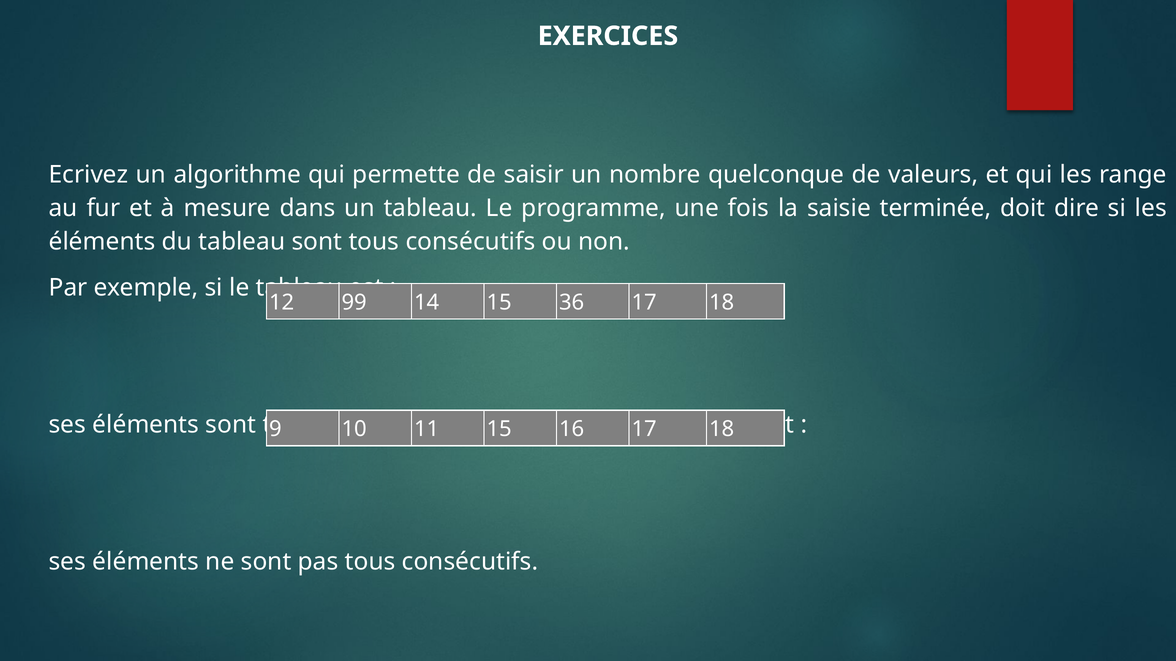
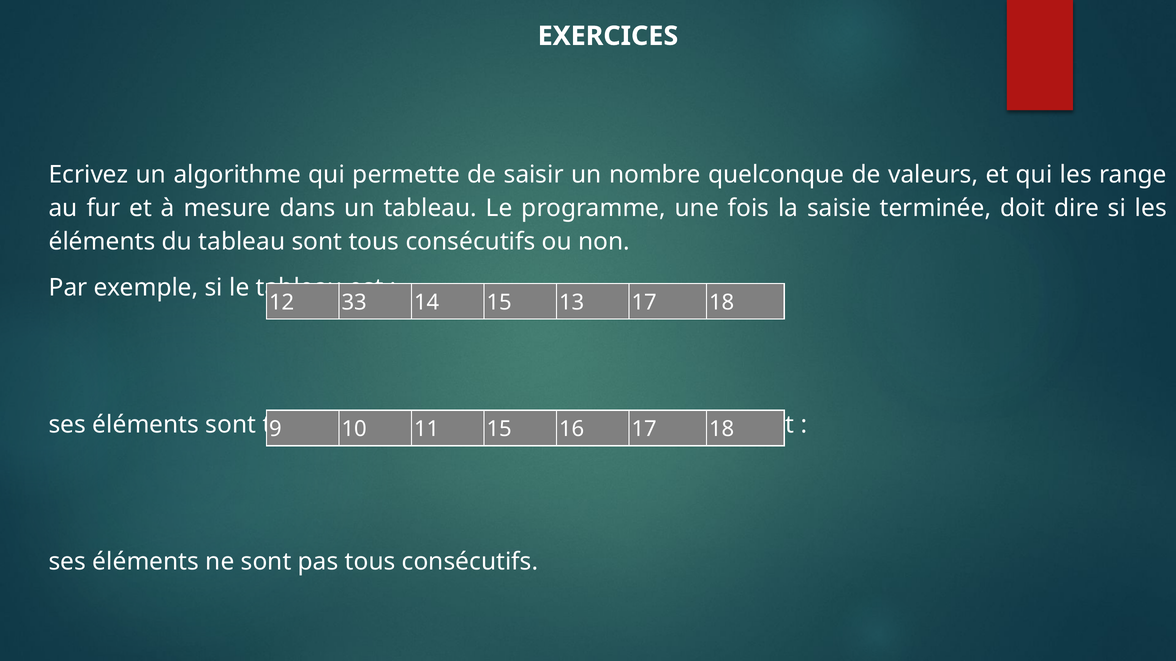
99: 99 -> 33
36: 36 -> 13
